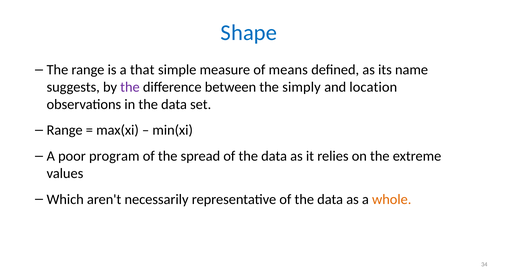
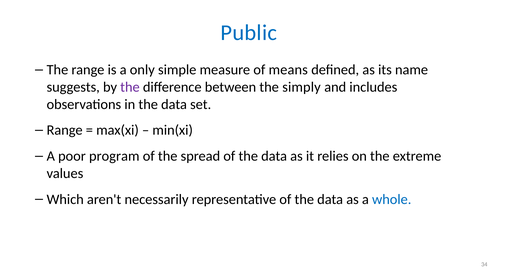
Shape: Shape -> Public
that: that -> only
location: location -> includes
whole colour: orange -> blue
